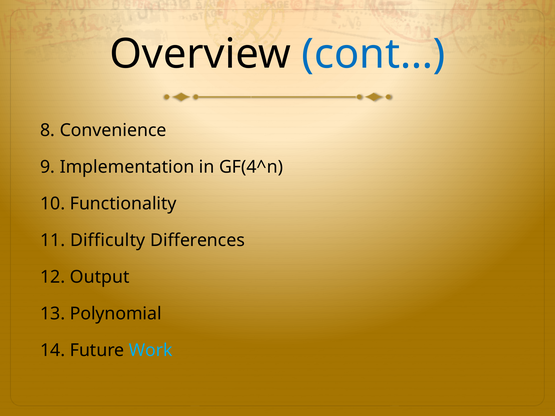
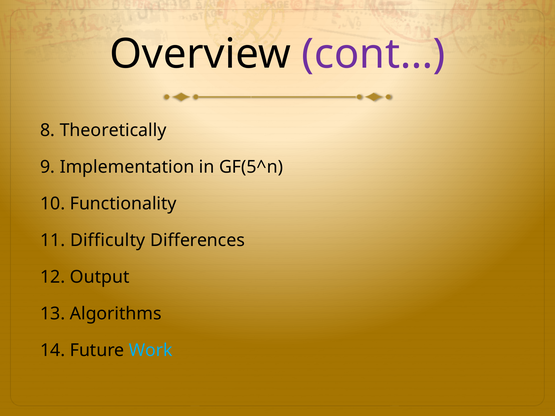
cont… colour: blue -> purple
Convenience: Convenience -> Theoretically
GF(4^n: GF(4^n -> GF(5^n
Polynomial: Polynomial -> Algorithms
